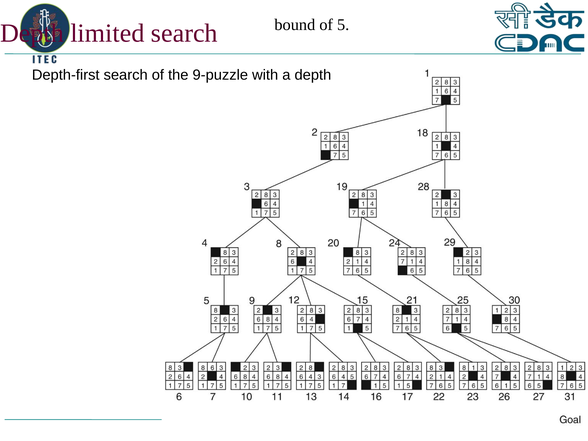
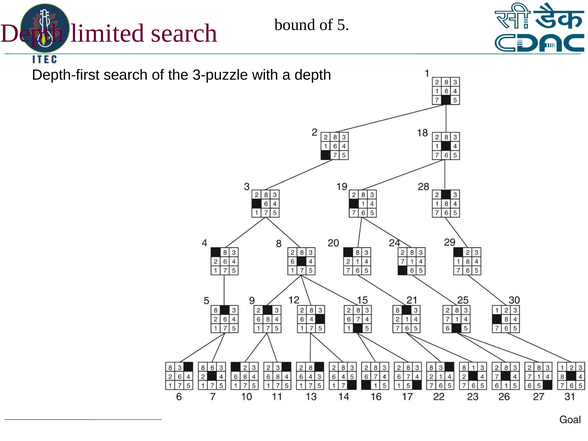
9-puzzle: 9-puzzle -> 3-puzzle
